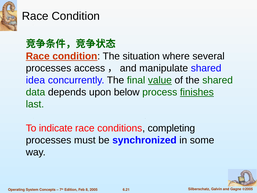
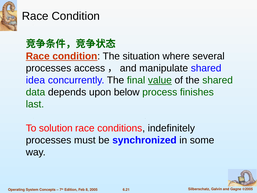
finishes underline: present -> none
indicate: indicate -> solution
completing: completing -> indefinitely
